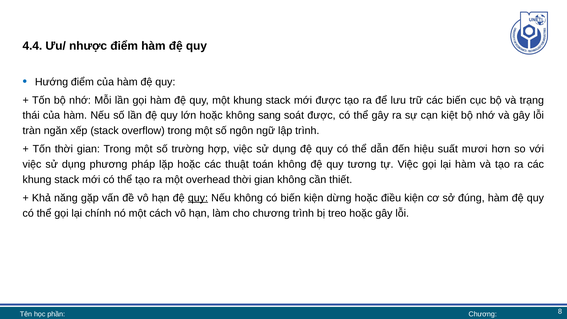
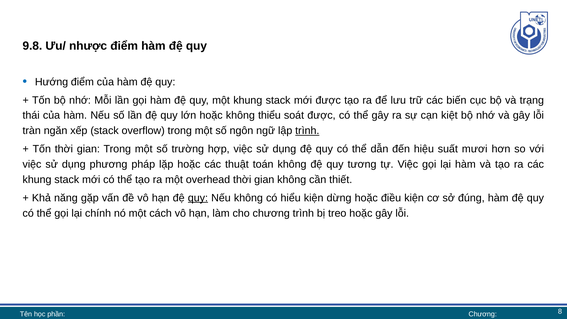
4.4: 4.4 -> 9.8
sang: sang -> thiểu
trình at (307, 131) underline: none -> present
có biến: biến -> hiểu
